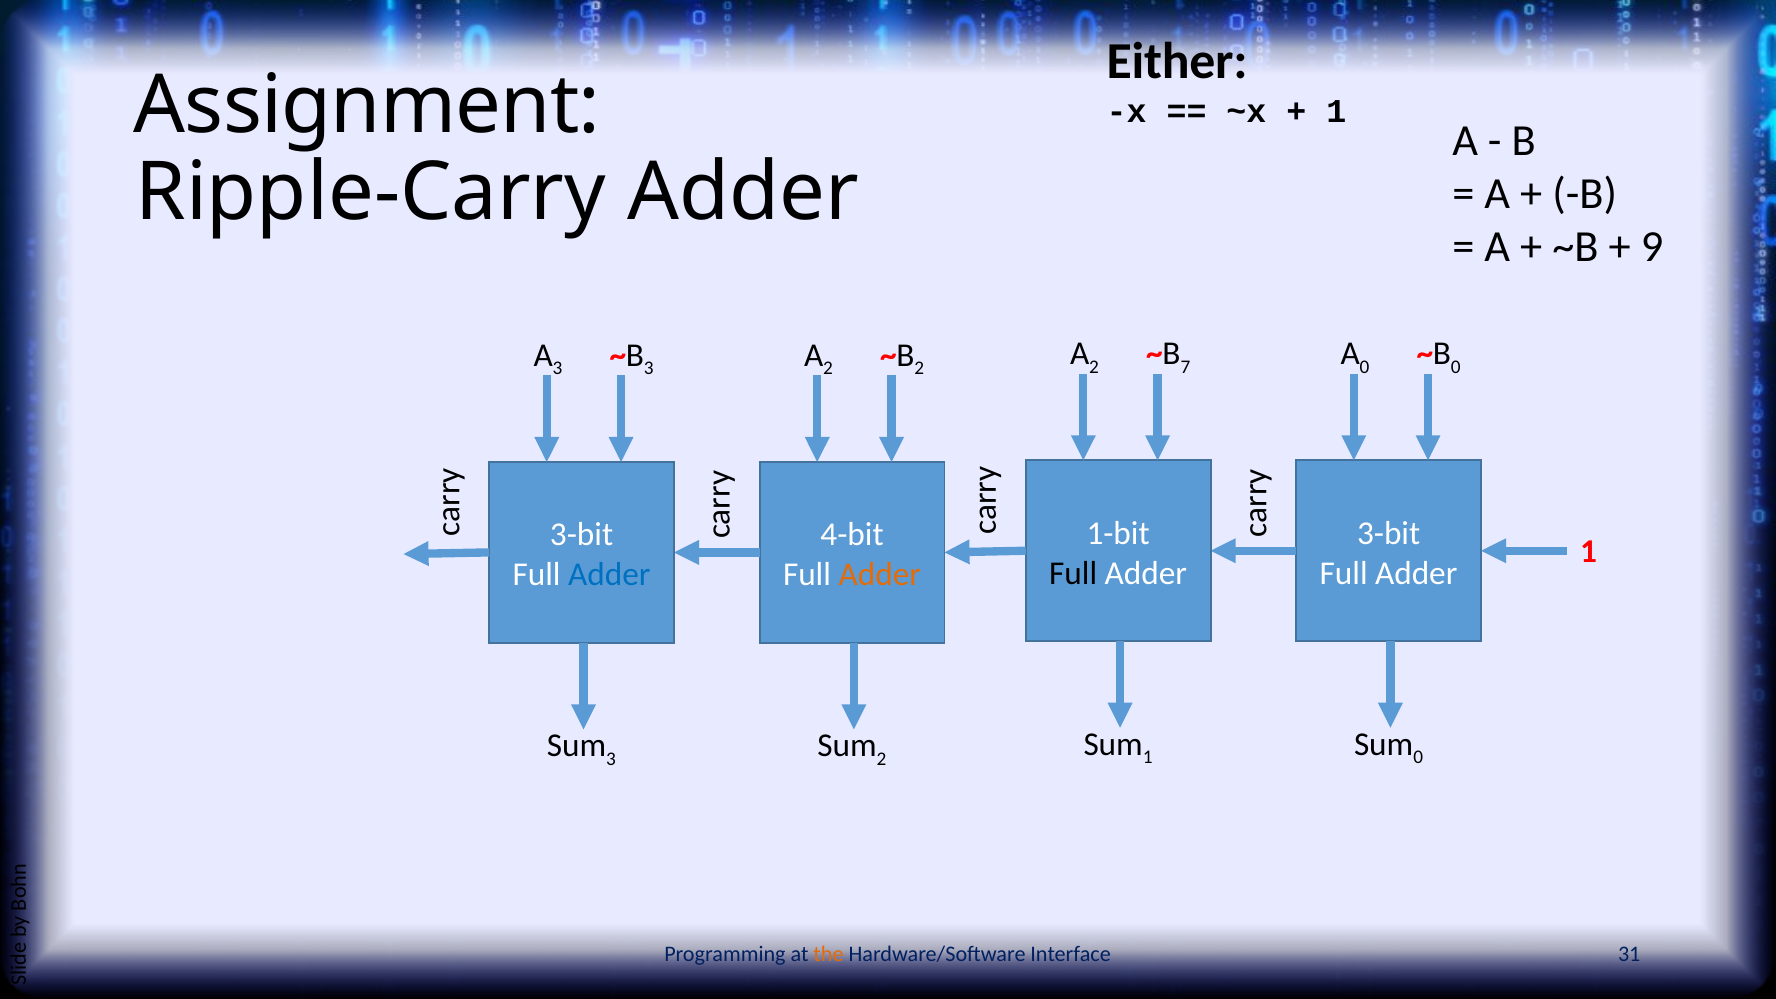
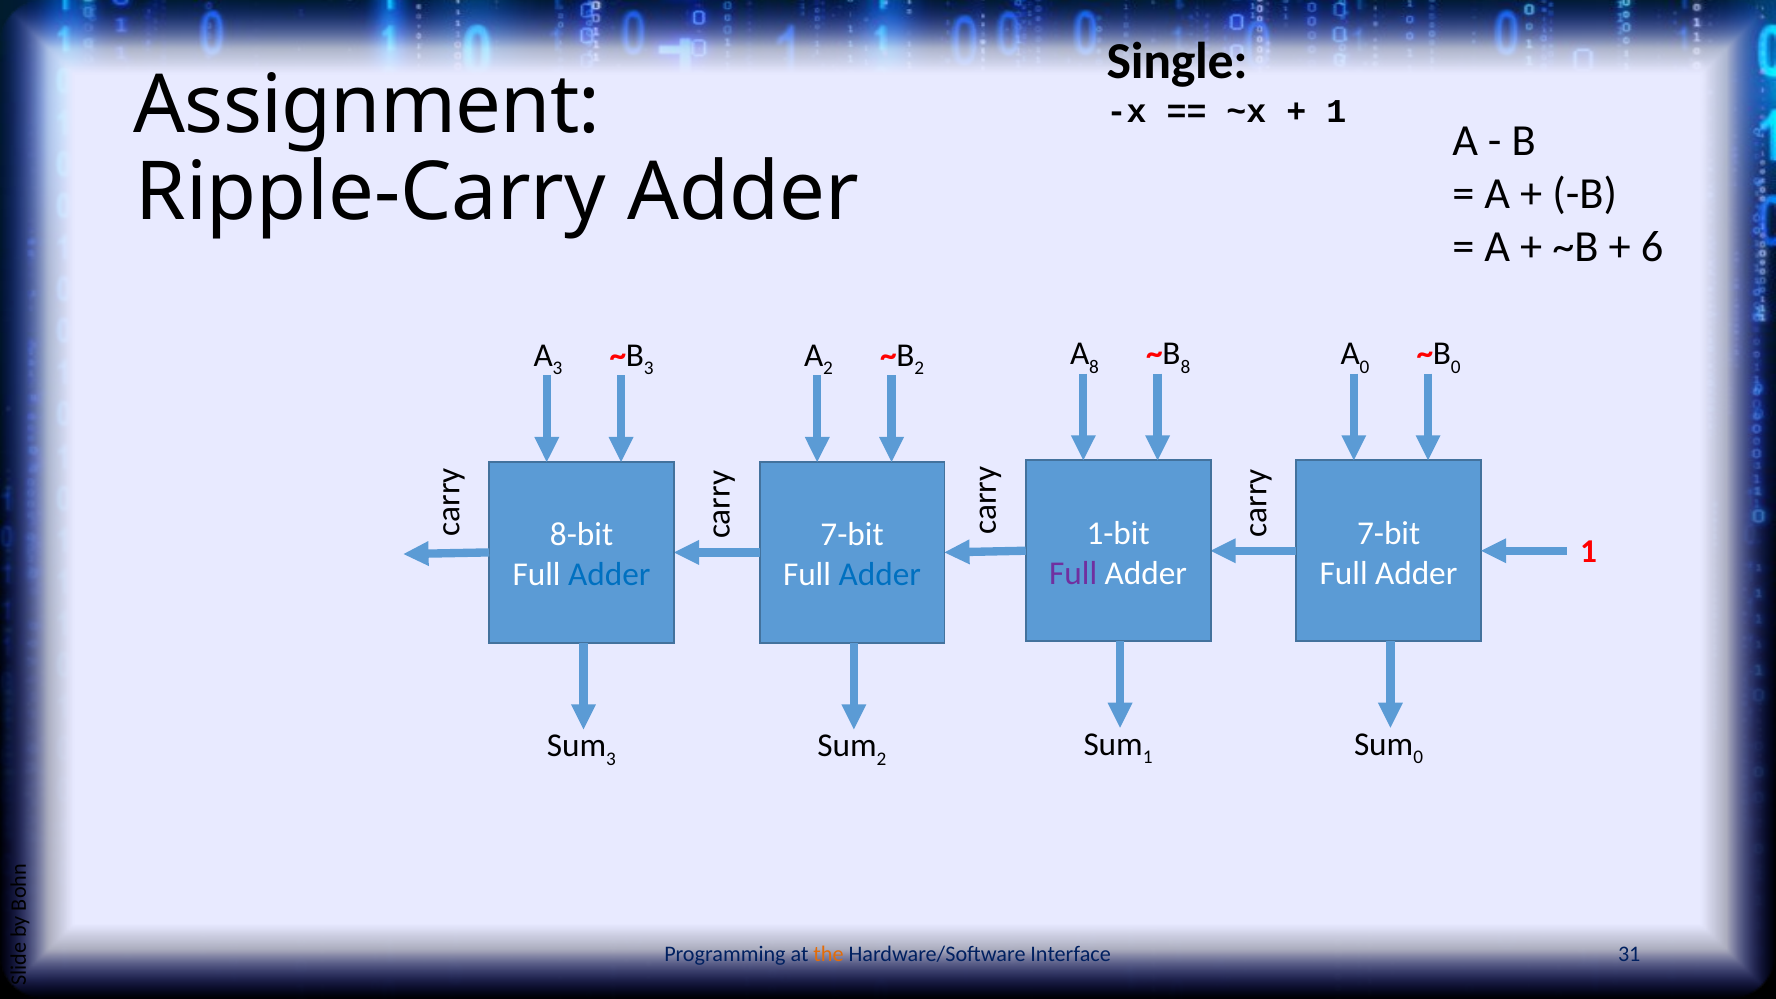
Either: Either -> Single
9: 9 -> 6
2 at (1094, 367): 2 -> 8
~B 7: 7 -> 8
3-bit at (1389, 533): 3-bit -> 7-bit
3-bit at (582, 535): 3-bit -> 8-bit
4-bit at (852, 535): 4-bit -> 7-bit
Full at (1073, 573) colour: black -> purple
Adder at (880, 575) colour: orange -> blue
